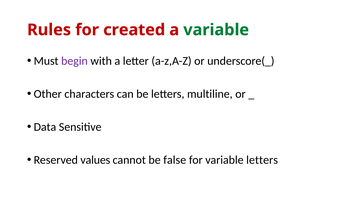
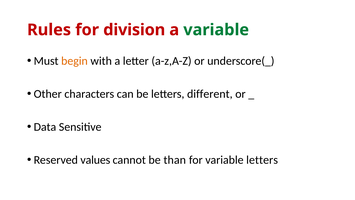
created: created -> division
begin colour: purple -> orange
multiline: multiline -> different
false: false -> than
